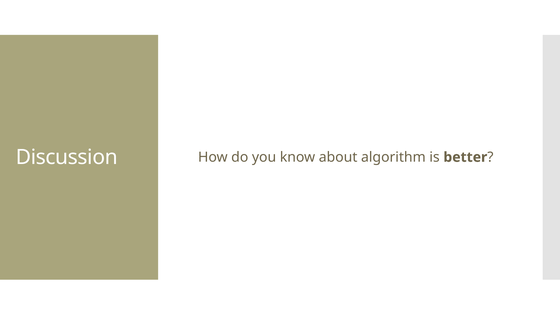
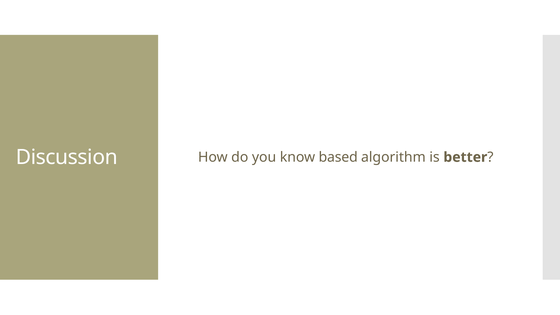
about: about -> based
